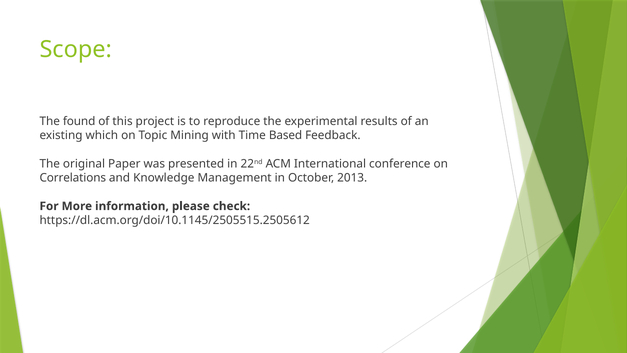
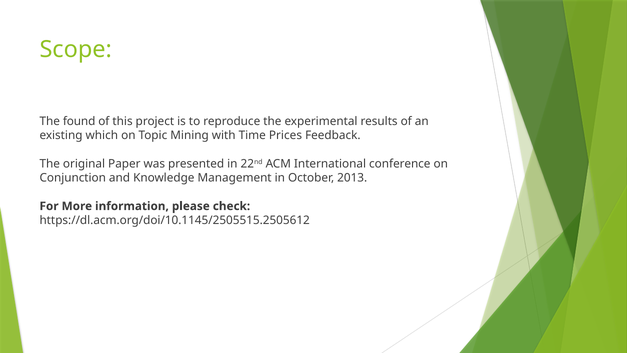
Based: Based -> Prices
Correlations: Correlations -> Conjunction
